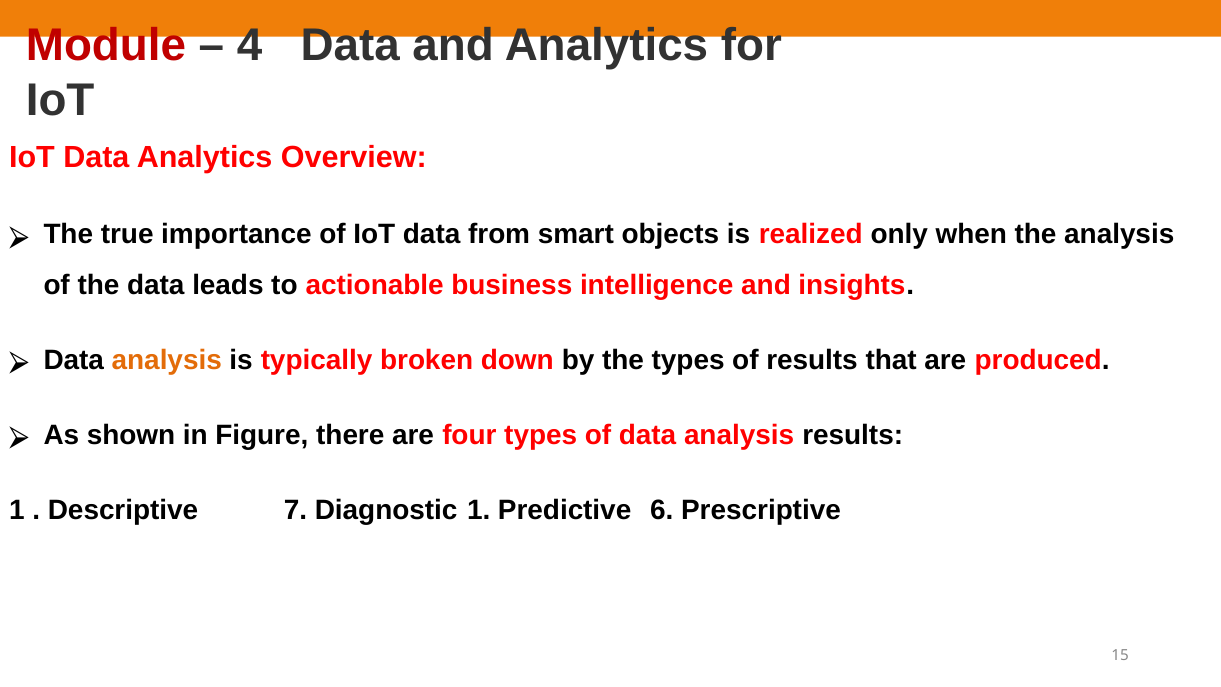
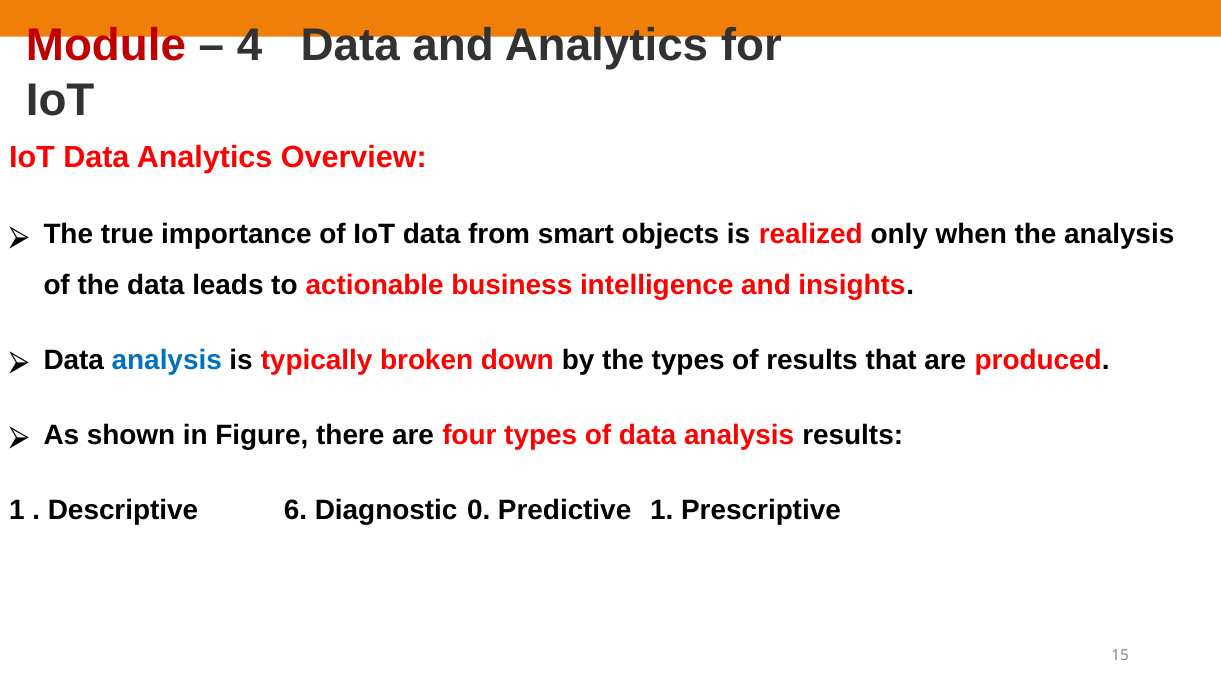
analysis at (167, 360) colour: orange -> blue
7: 7 -> 6
Diagnostic 1: 1 -> 0
Predictive 6: 6 -> 1
